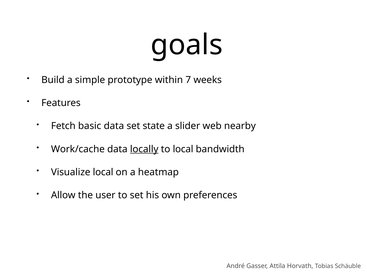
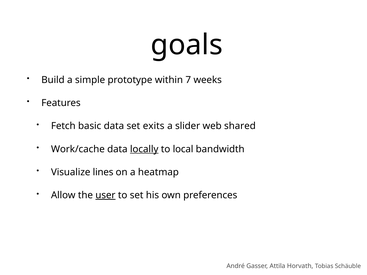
state: state -> exits
nearby: nearby -> shared
Visualize local: local -> lines
user underline: none -> present
